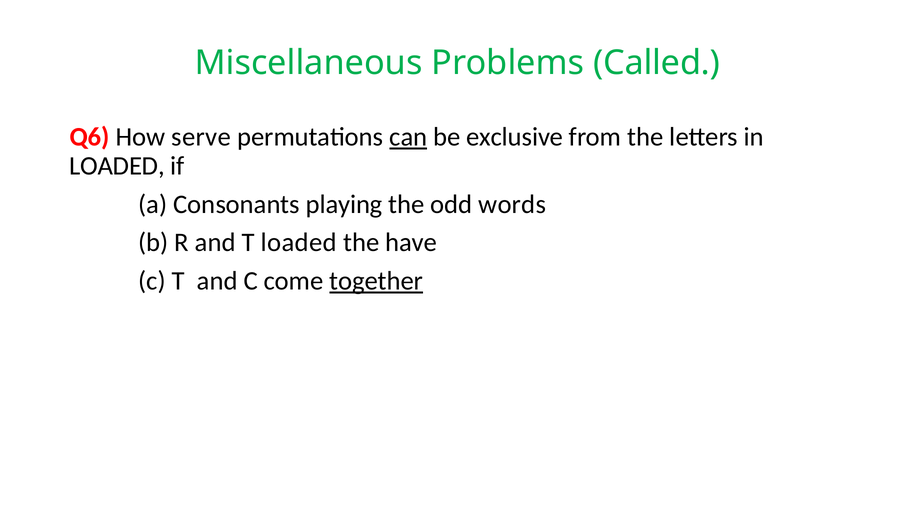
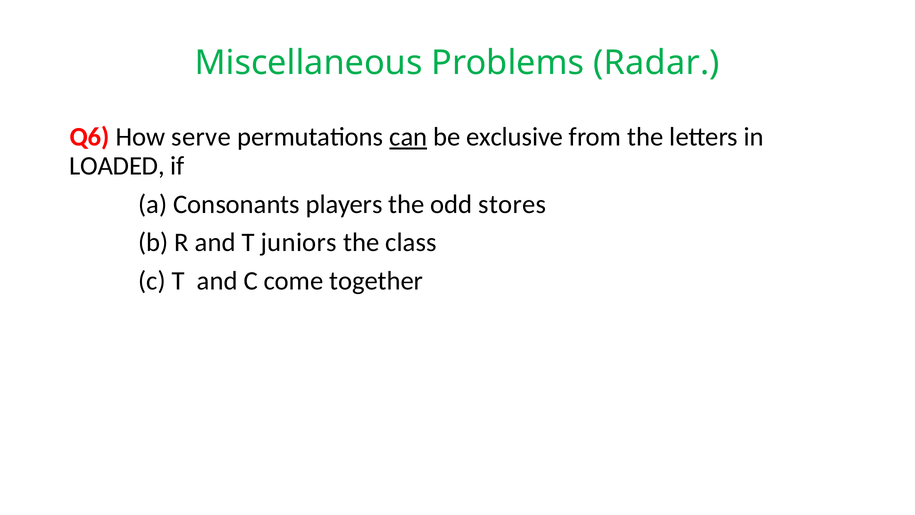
Called: Called -> Radar
playing: playing -> players
words: words -> stores
T loaded: loaded -> juniors
have: have -> class
together underline: present -> none
